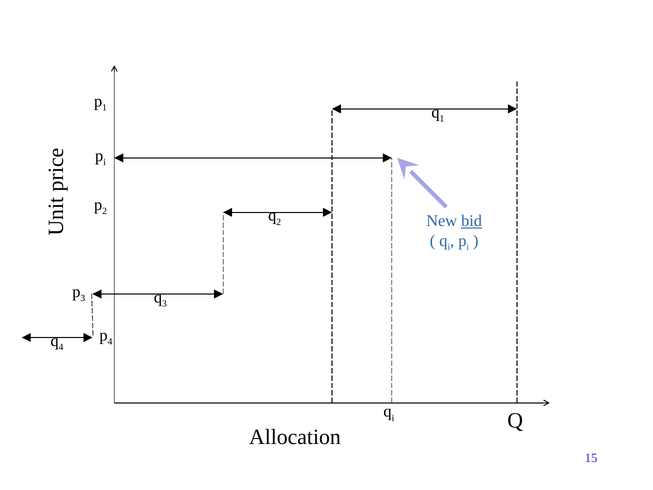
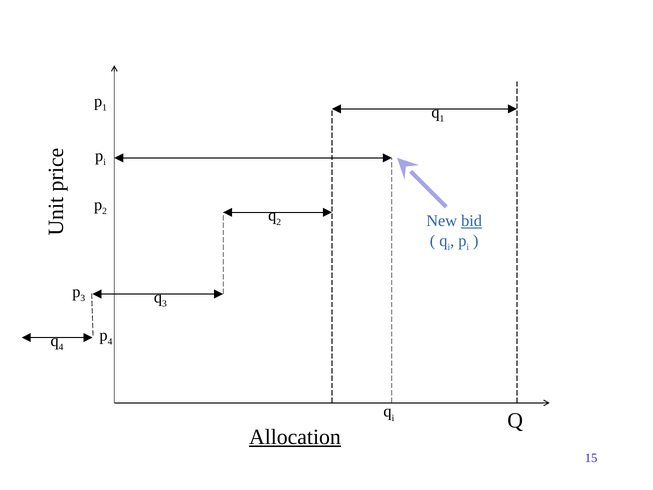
Allocation underline: none -> present
